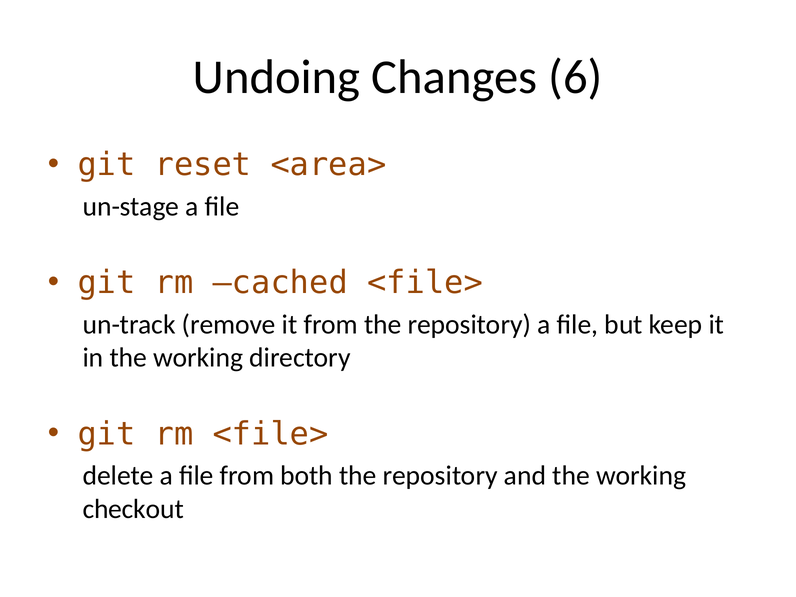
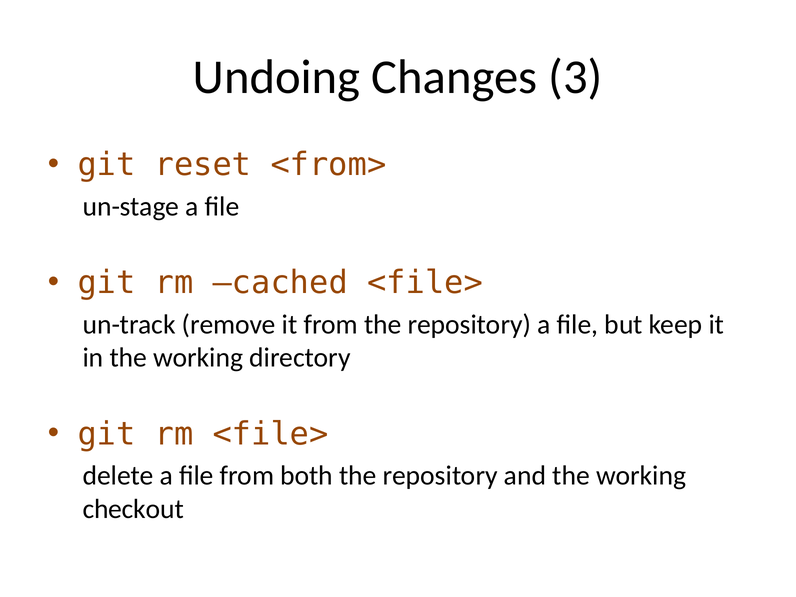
6: 6 -> 3
<area>: <area> -> <from>
